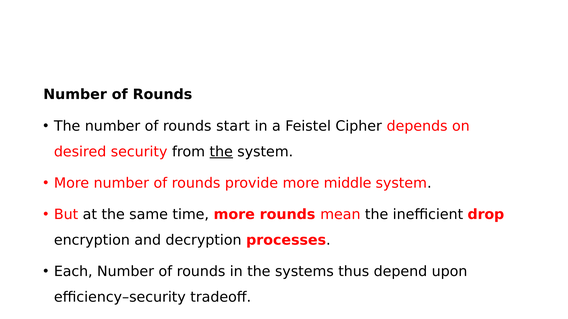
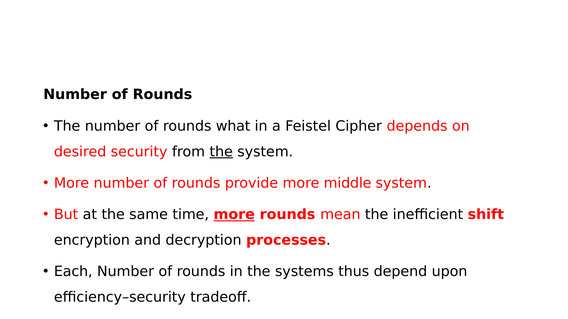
start: start -> what
more at (234, 215) underline: none -> present
drop: drop -> shift
